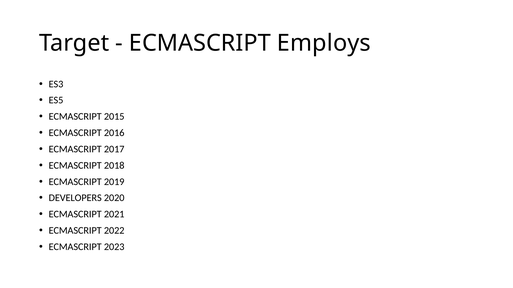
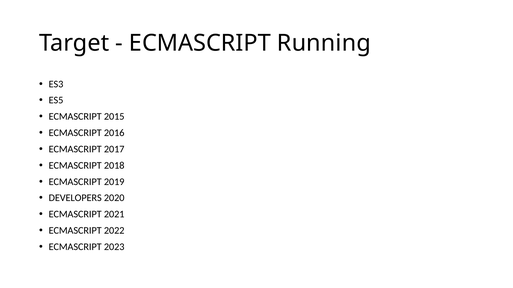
Employs: Employs -> Running
